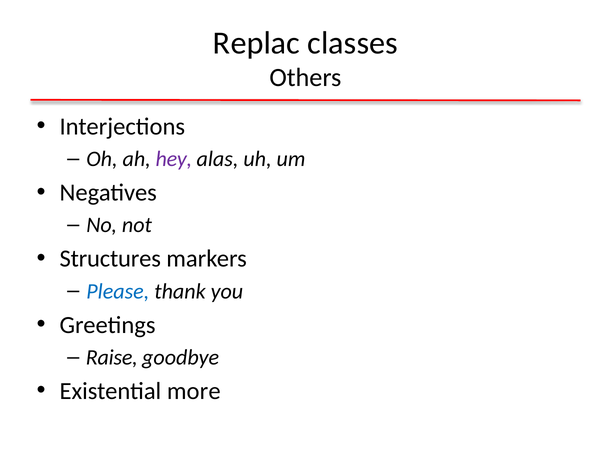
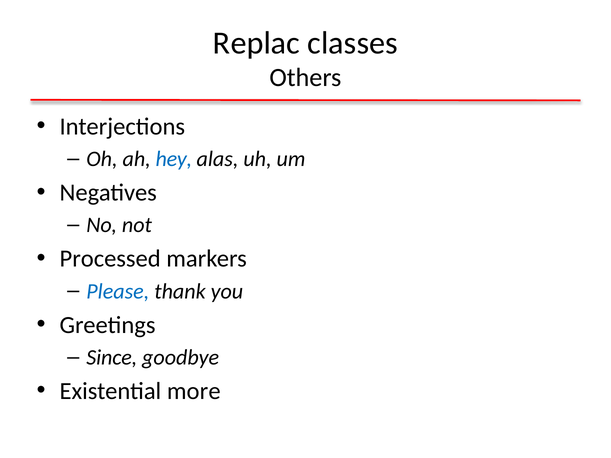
hey colour: purple -> blue
Structures: Structures -> Processed
Raise: Raise -> Since
